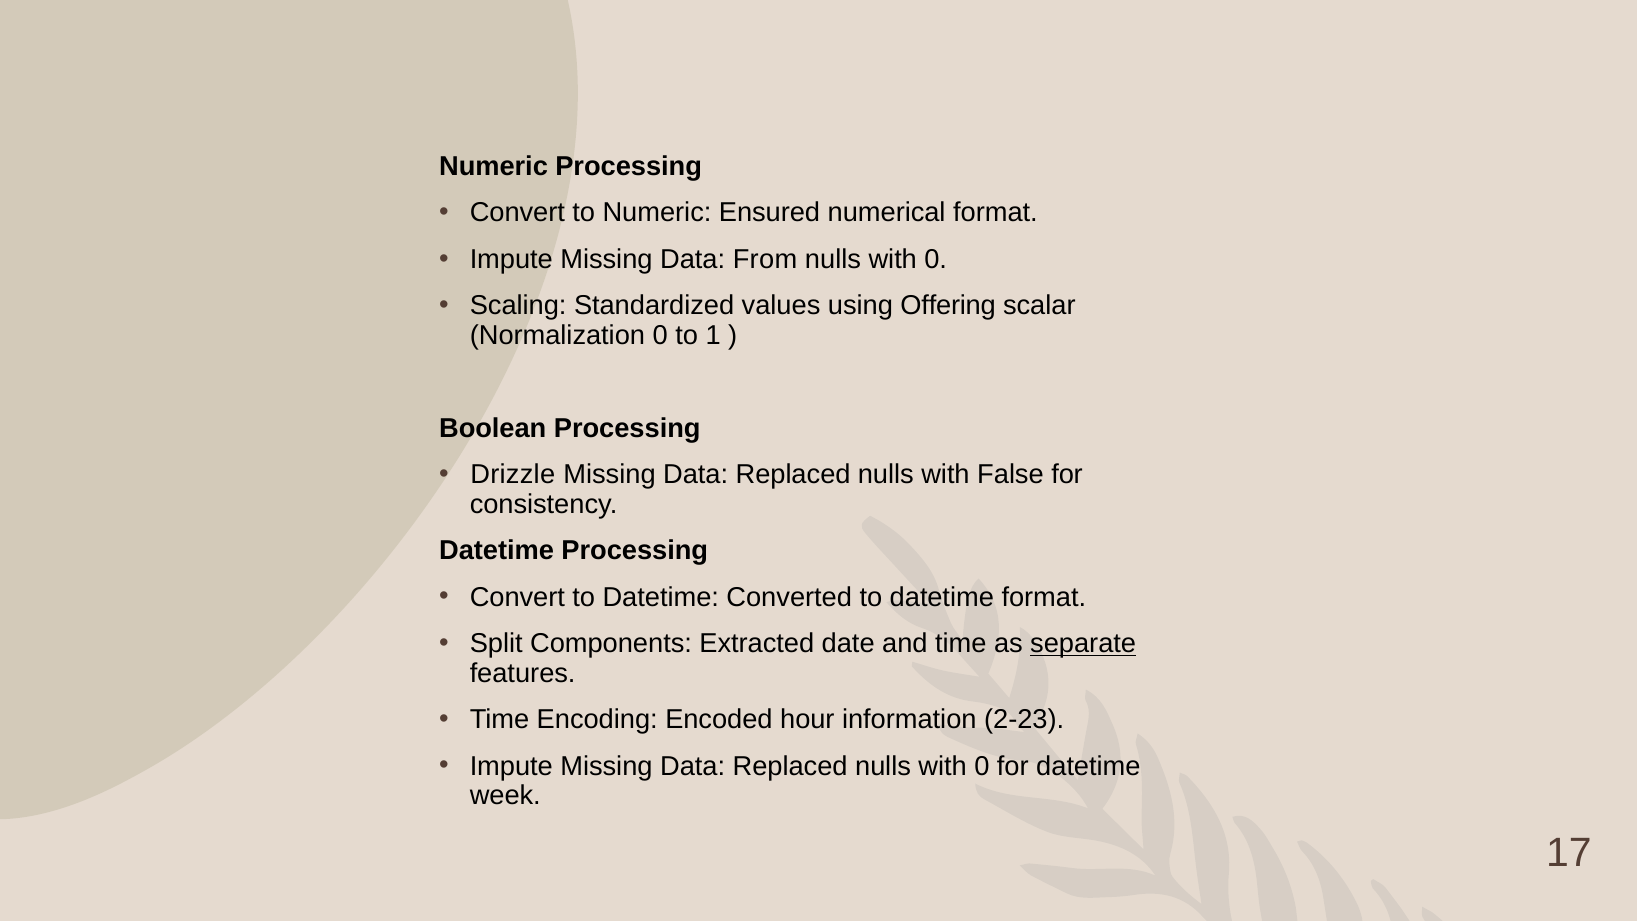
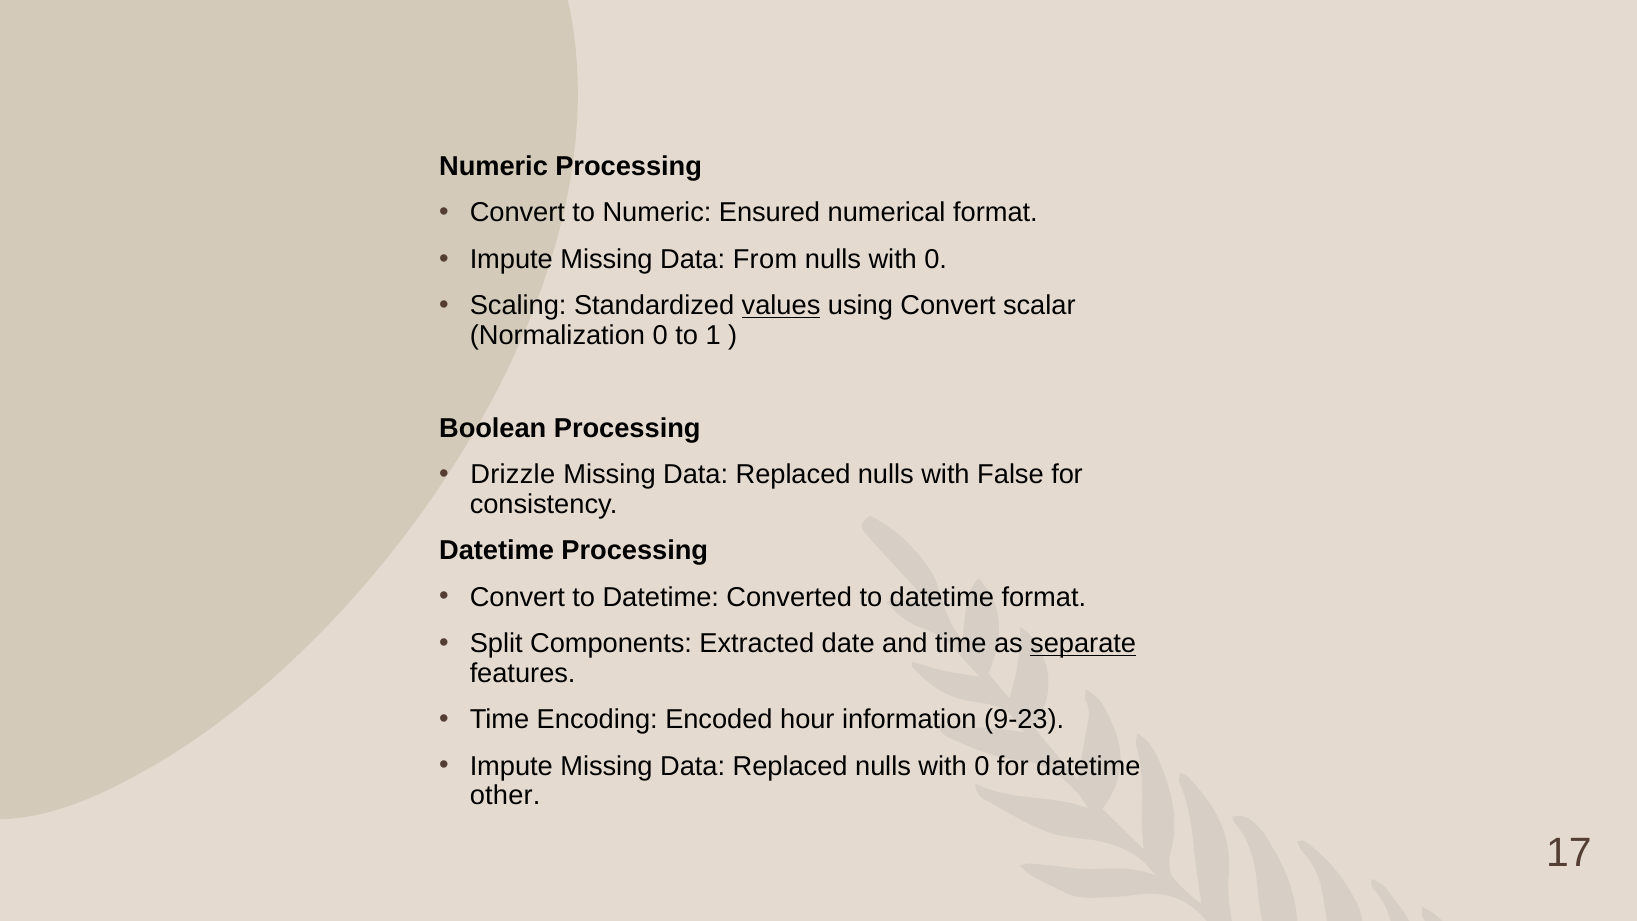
values underline: none -> present
using Offering: Offering -> Convert
2-23: 2-23 -> 9-23
week: week -> other
